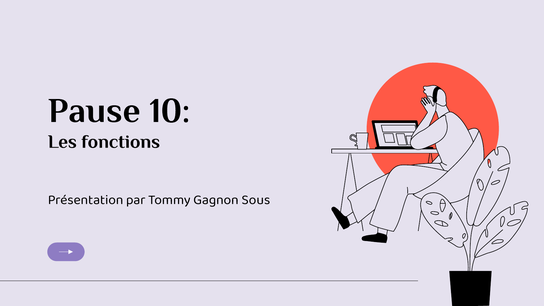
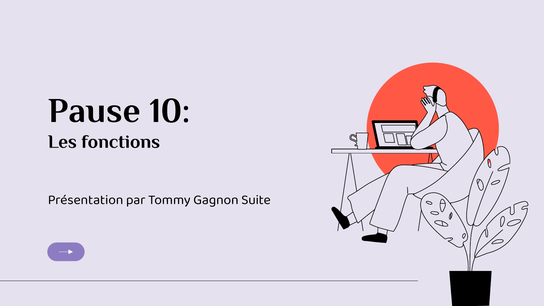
Sous: Sous -> Suite
